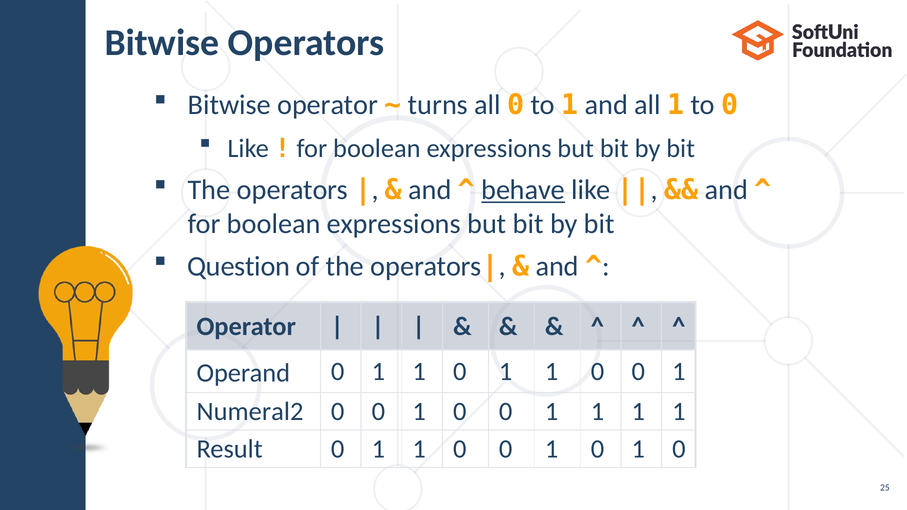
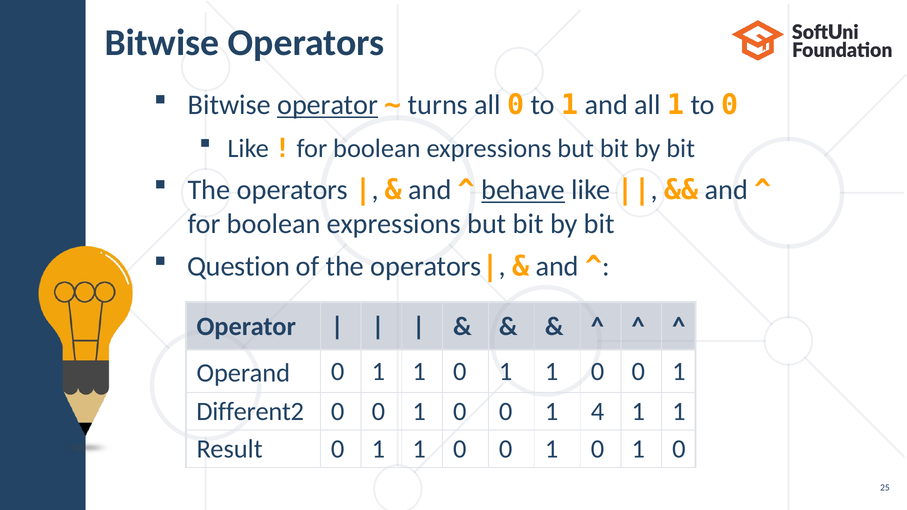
operator at (328, 105) underline: none -> present
Numeral2: Numeral2 -> Different2
0 0 1 1: 1 -> 4
